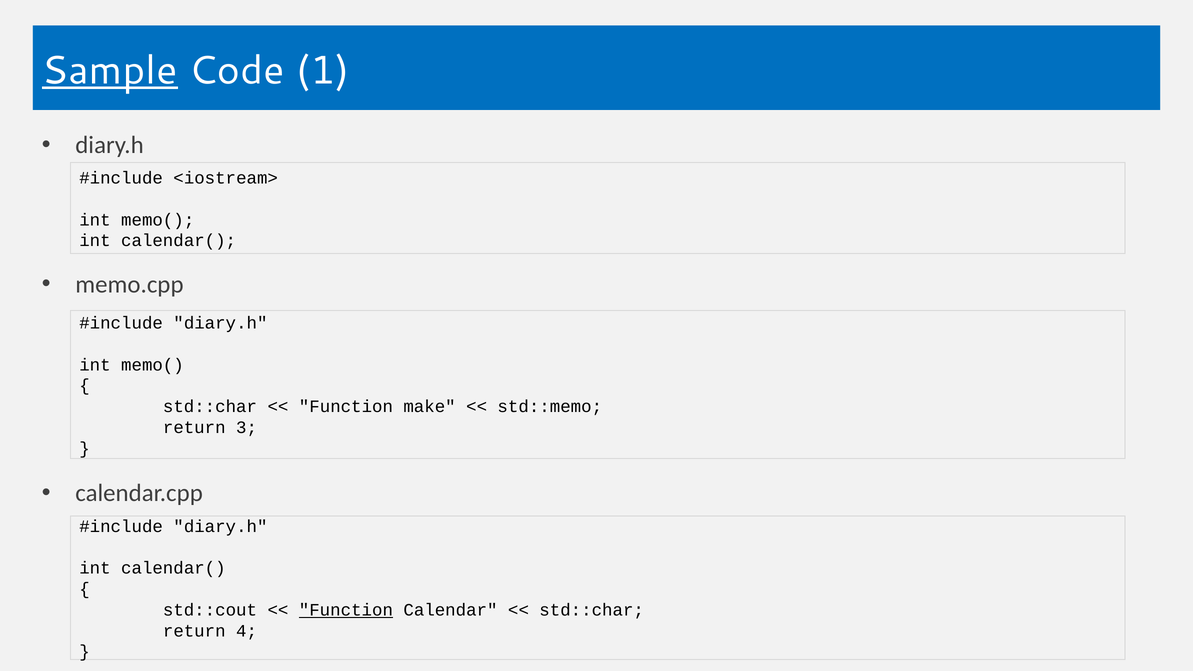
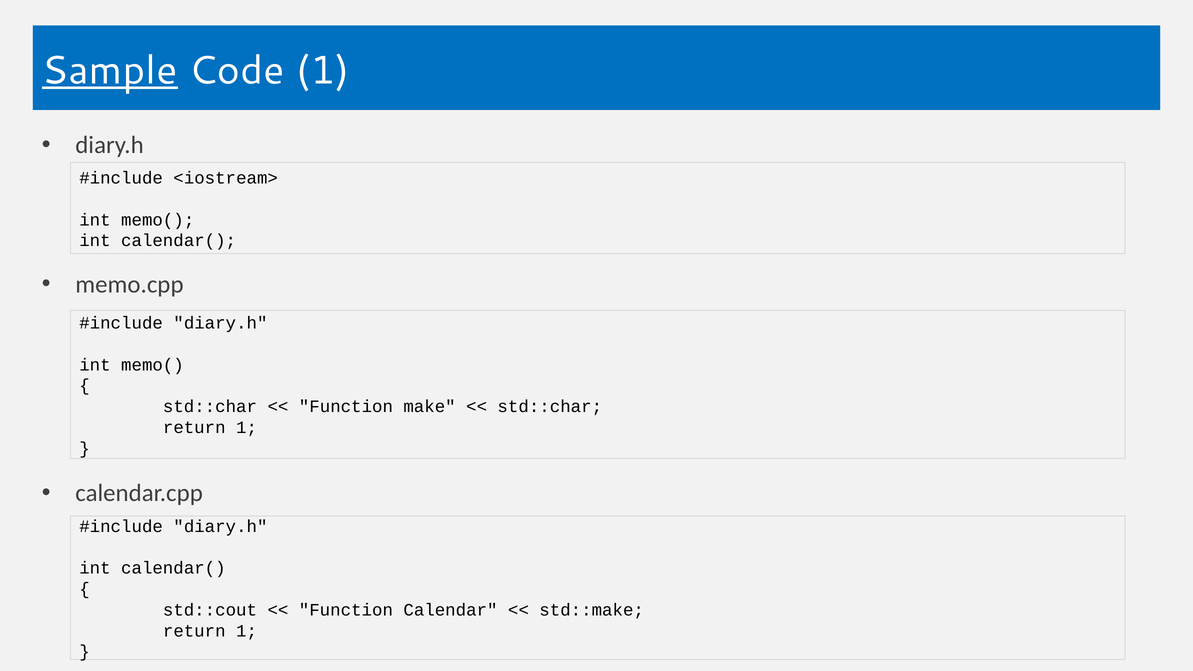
std::memo at (550, 407): std::memo -> std::char
3 at (247, 428): 3 -> 1
Function at (346, 610) underline: present -> none
std::char at (592, 610): std::char -> std::make
4 at (247, 631): 4 -> 1
